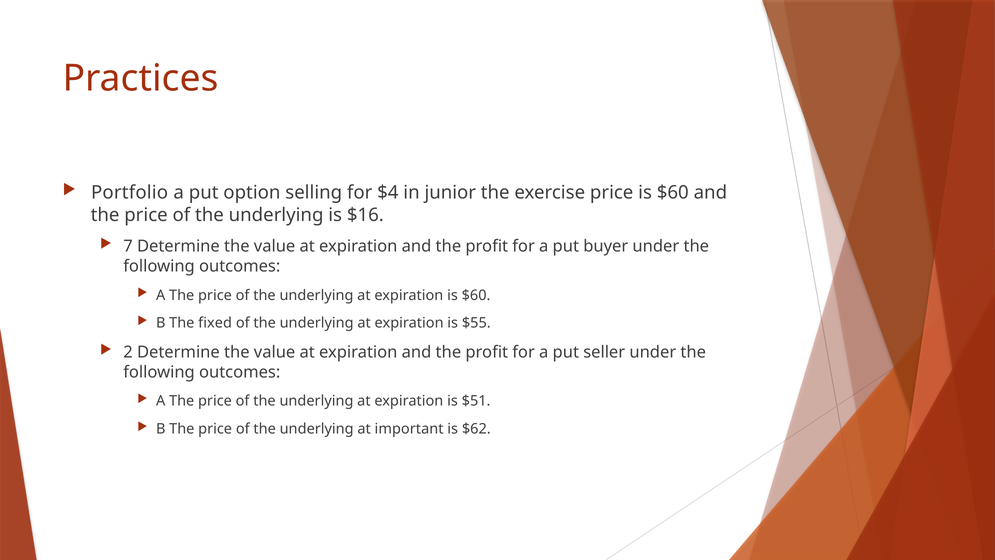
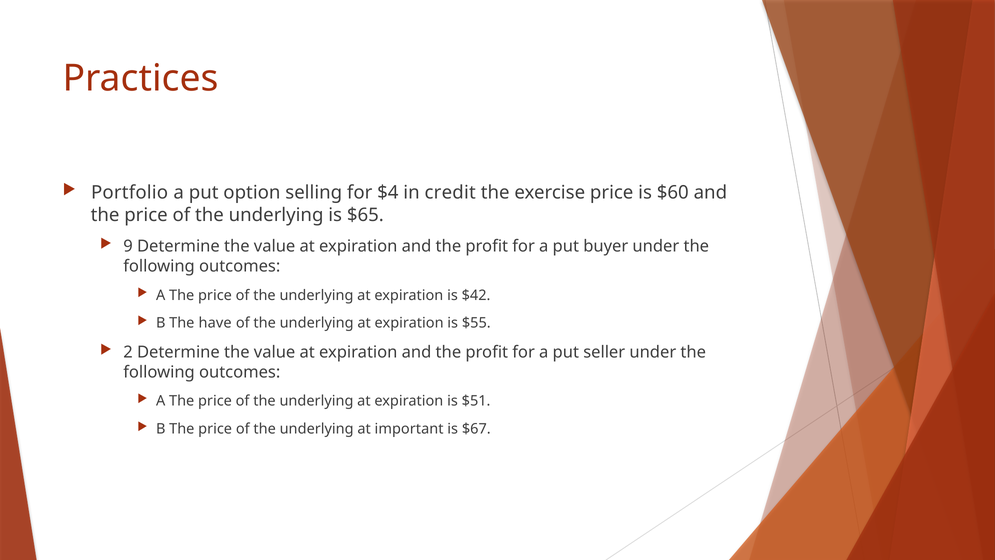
junior: junior -> credit
$16: $16 -> $65
7: 7 -> 9
expiration is $60: $60 -> $42
fixed: fixed -> have
$62: $62 -> $67
